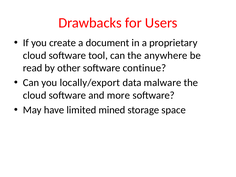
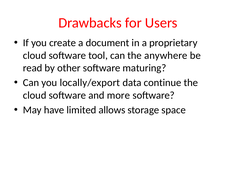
continue: continue -> maturing
malware: malware -> continue
mined: mined -> allows
